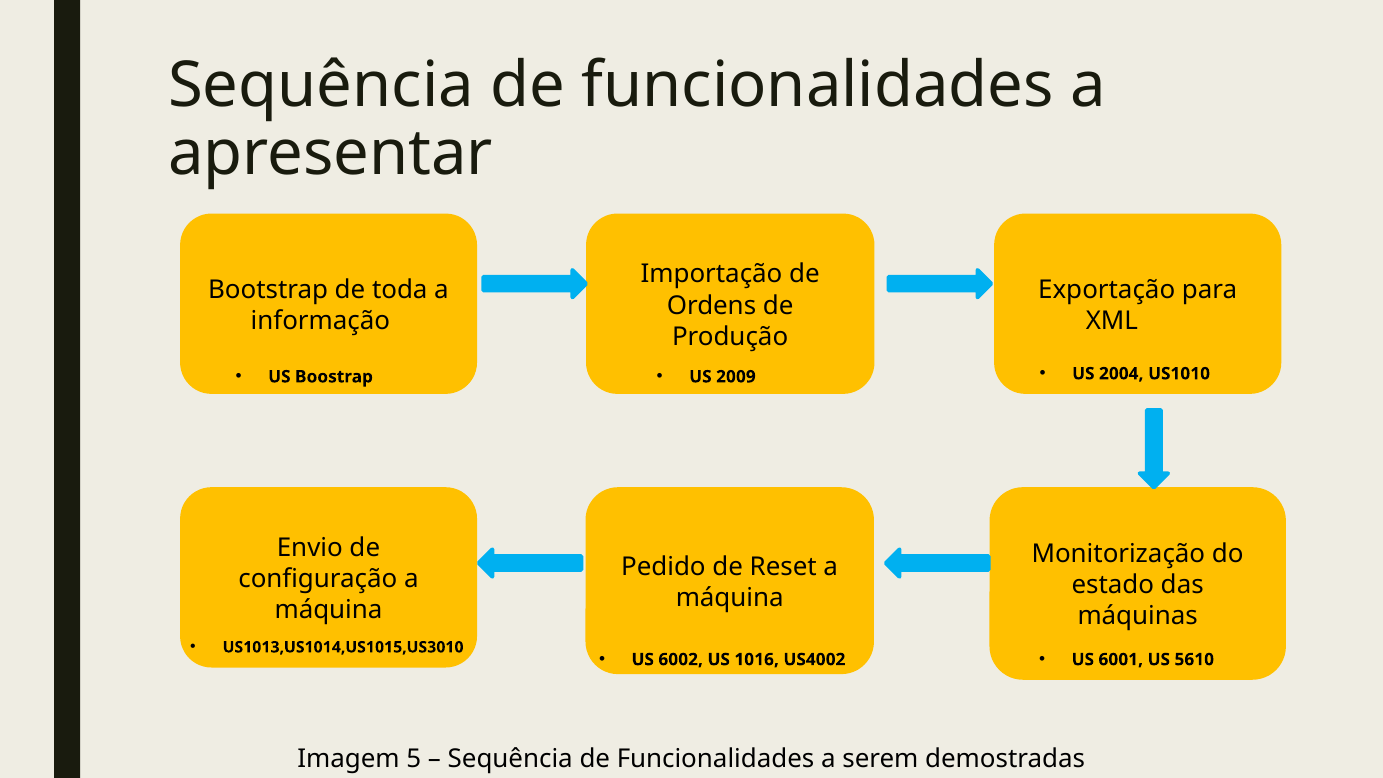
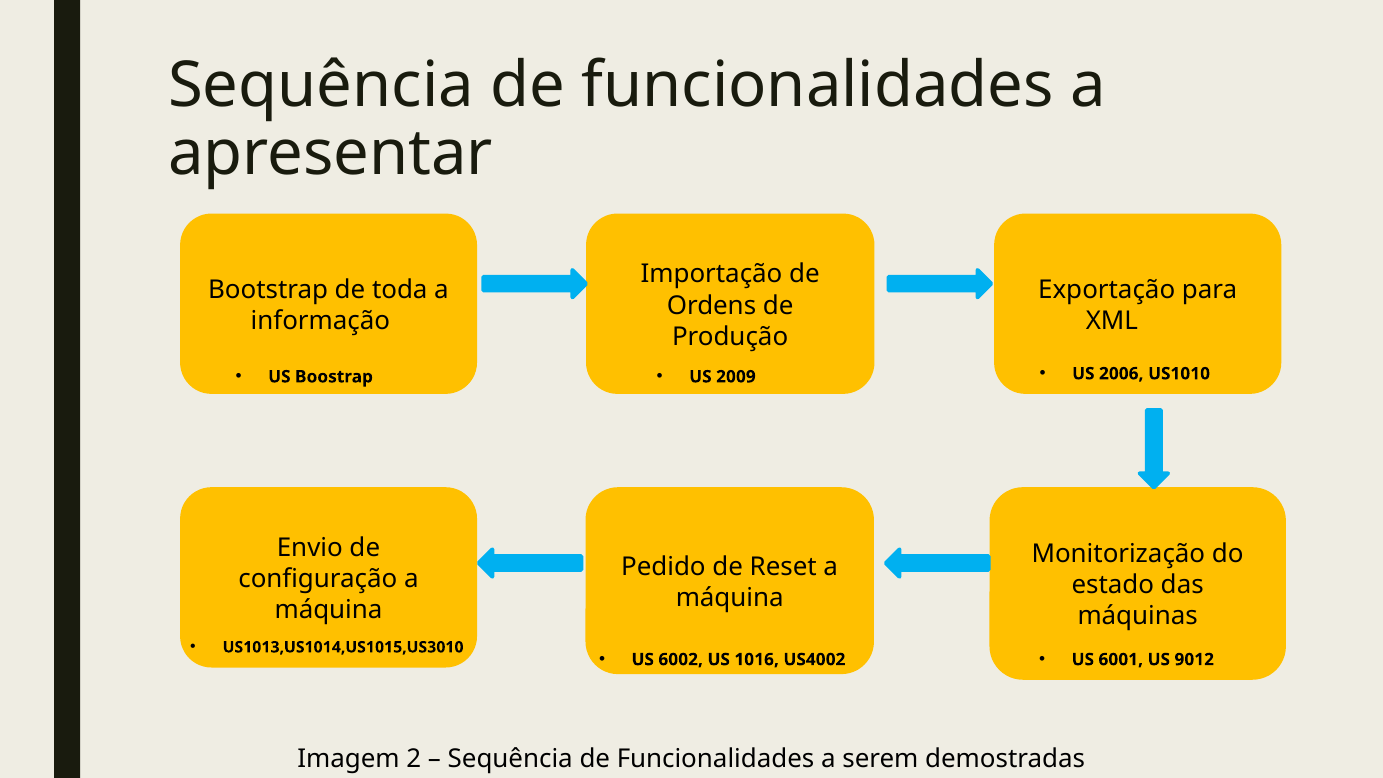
2004: 2004 -> 2006
5610: 5610 -> 9012
5: 5 -> 2
